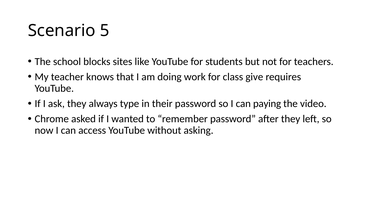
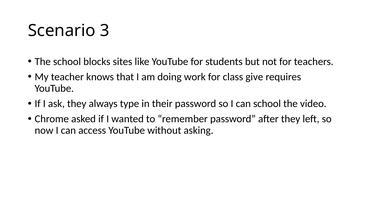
5: 5 -> 3
can paying: paying -> school
